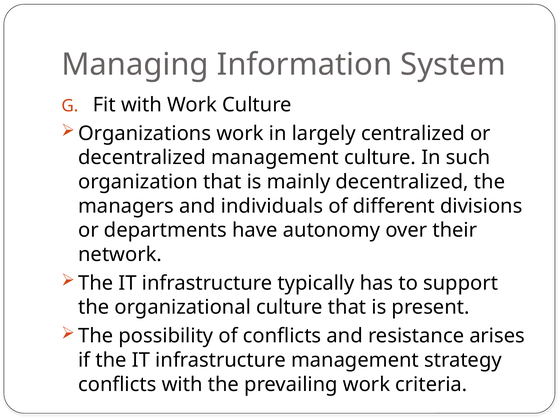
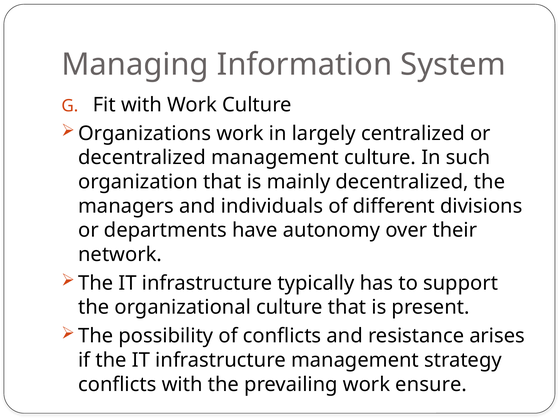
criteria: criteria -> ensure
